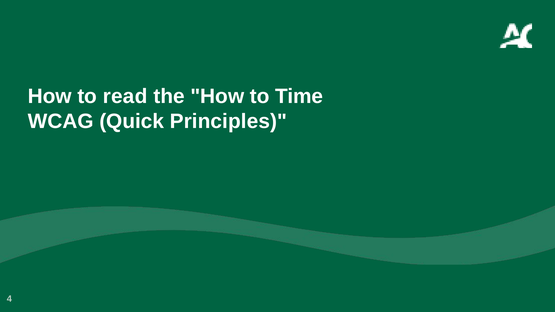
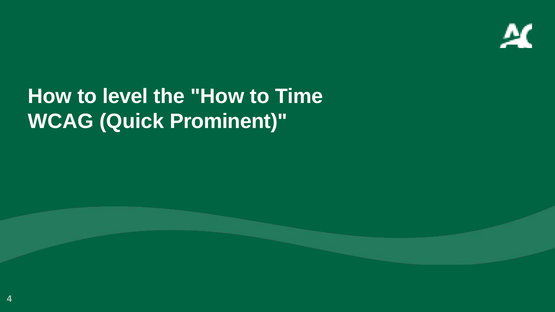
read: read -> level
Principles: Principles -> Prominent
